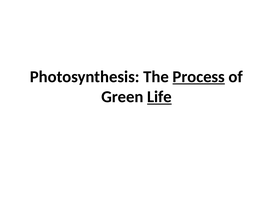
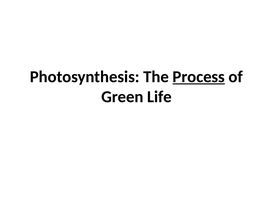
Life underline: present -> none
